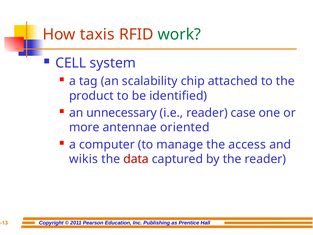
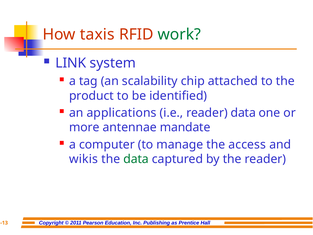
CELL: CELL -> LINK
unnecessary: unnecessary -> applications
reader case: case -> data
oriented: oriented -> mandate
data at (136, 159) colour: red -> green
